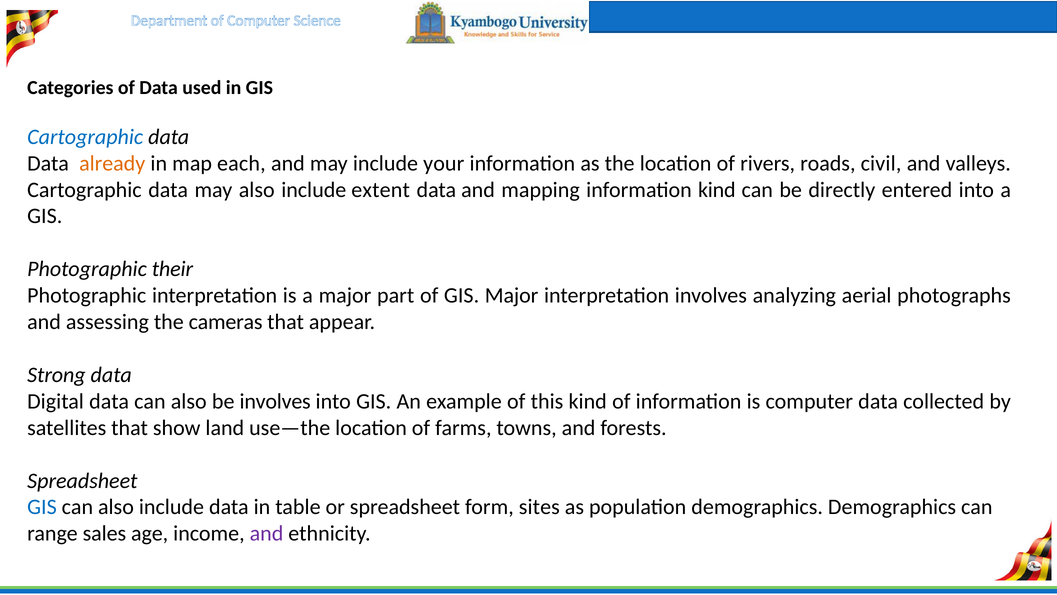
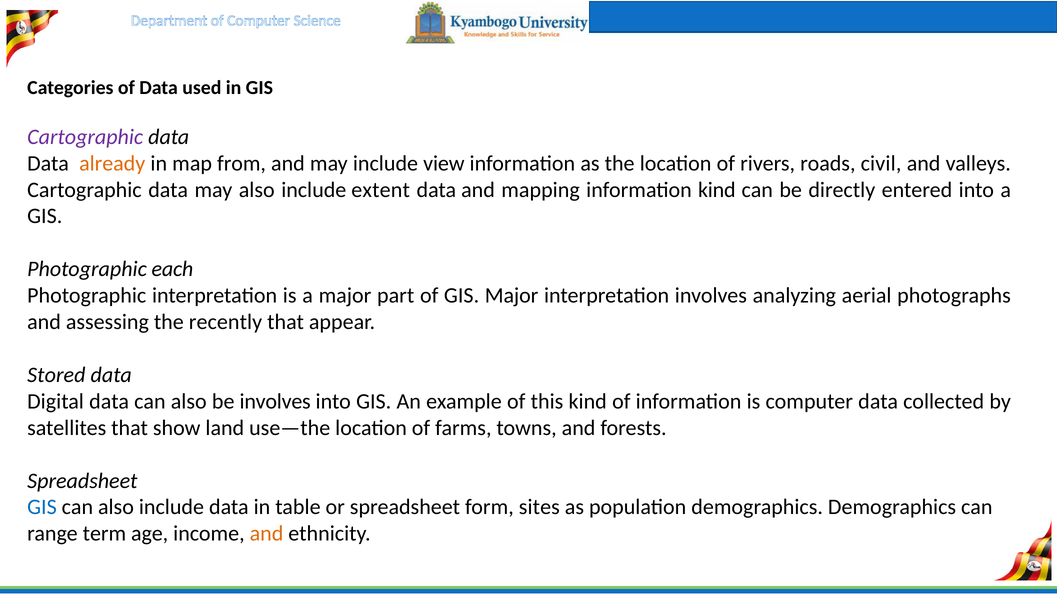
Cartographic at (85, 137) colour: blue -> purple
each: each -> from
your: your -> view
their: their -> each
cameras: cameras -> recently
Strong: Strong -> Stored
sales: sales -> term
and at (267, 533) colour: purple -> orange
